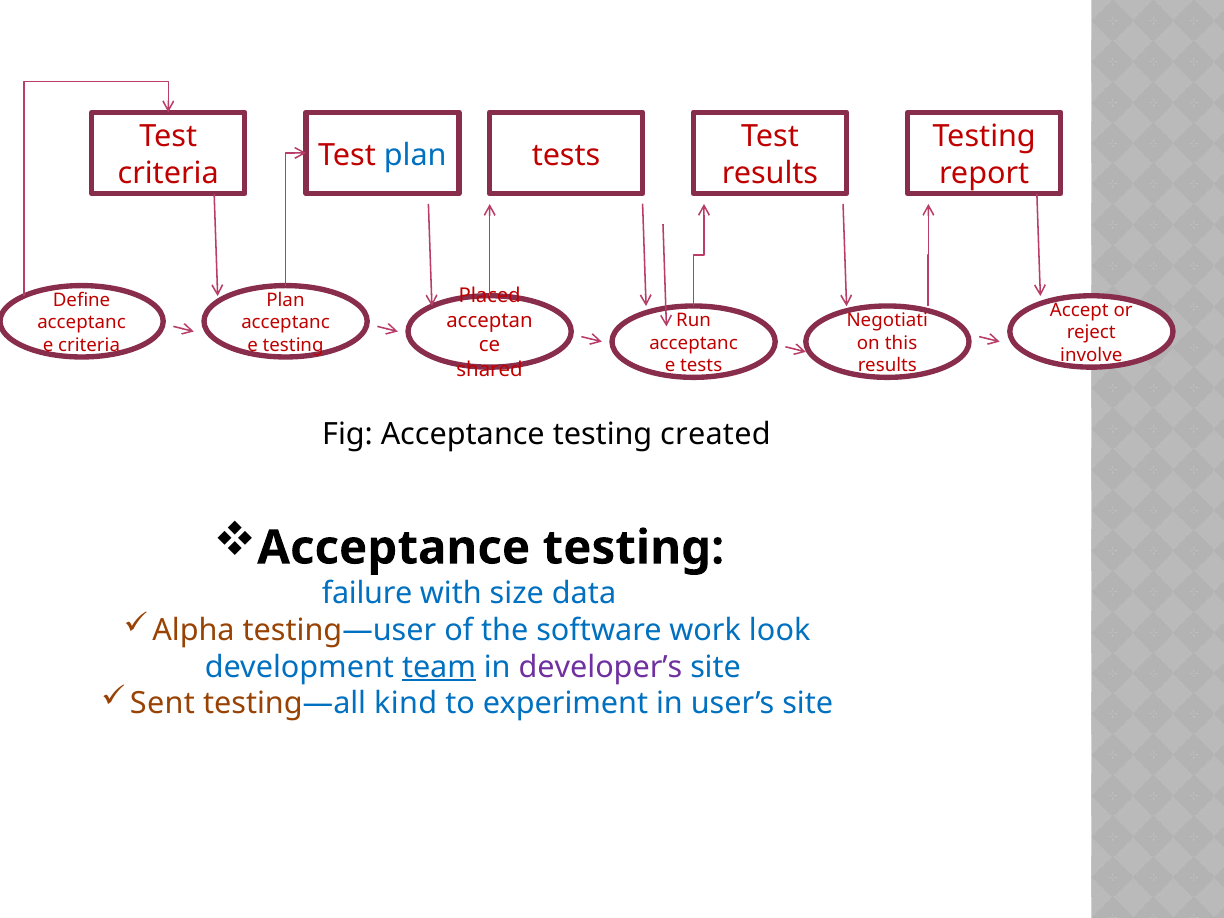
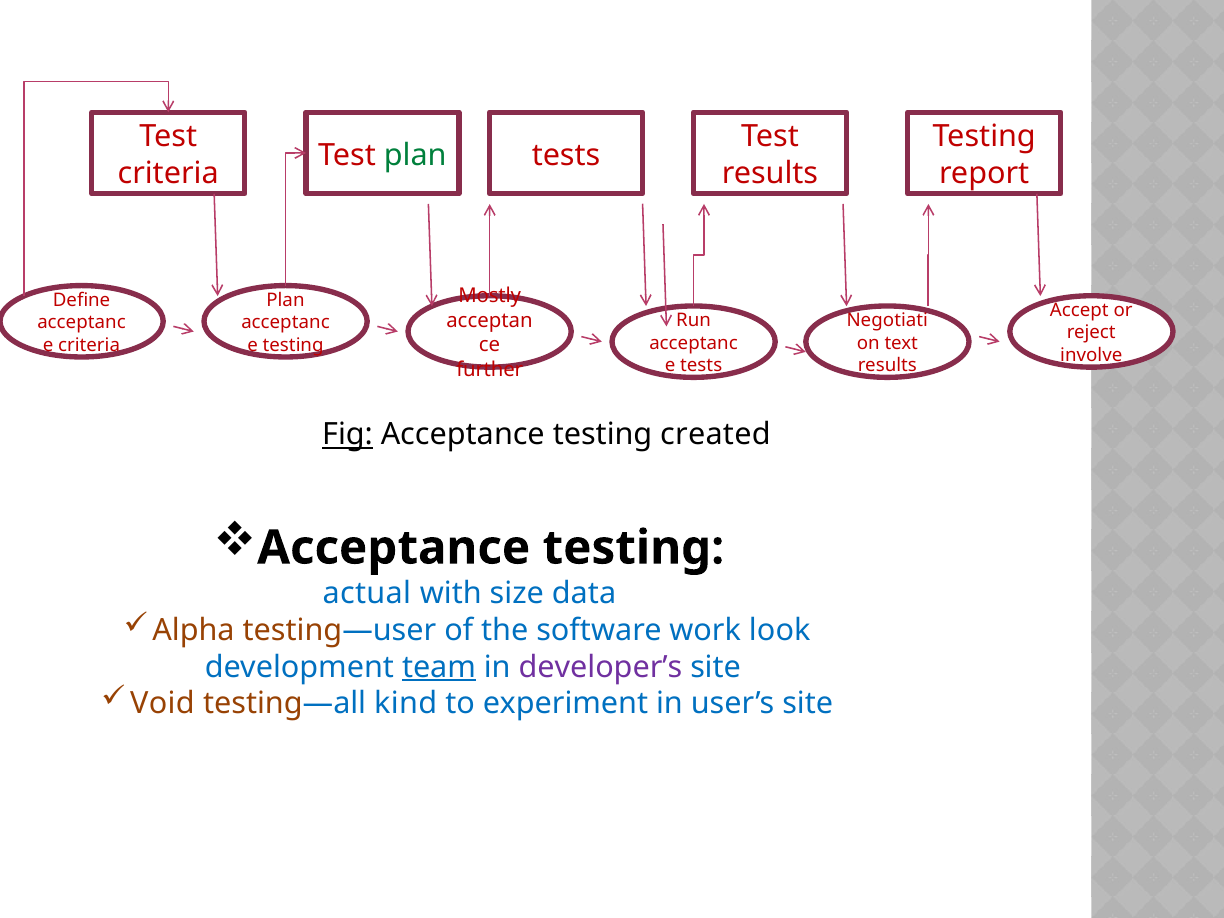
plan at (415, 155) colour: blue -> green
Placed: Placed -> Mostly
this: this -> text
shared: shared -> further
Fig underline: none -> present
failure: failure -> actual
Sent: Sent -> Void
